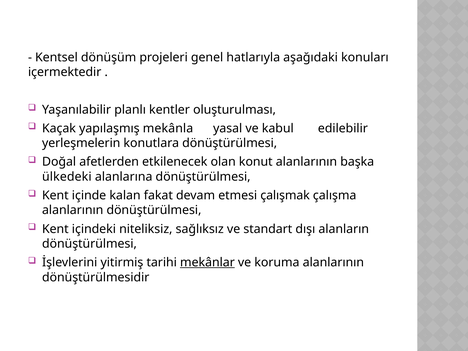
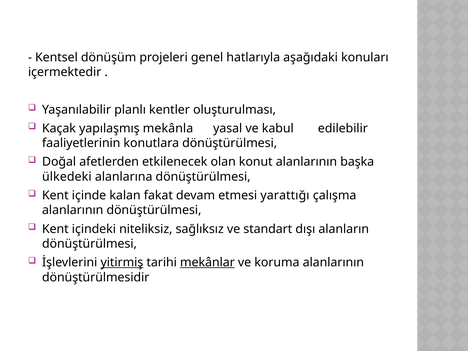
yerleşmelerin: yerleşmelerin -> faaliyetlerinin
çalışmak: çalışmak -> yarattığı
yitirmiş underline: none -> present
